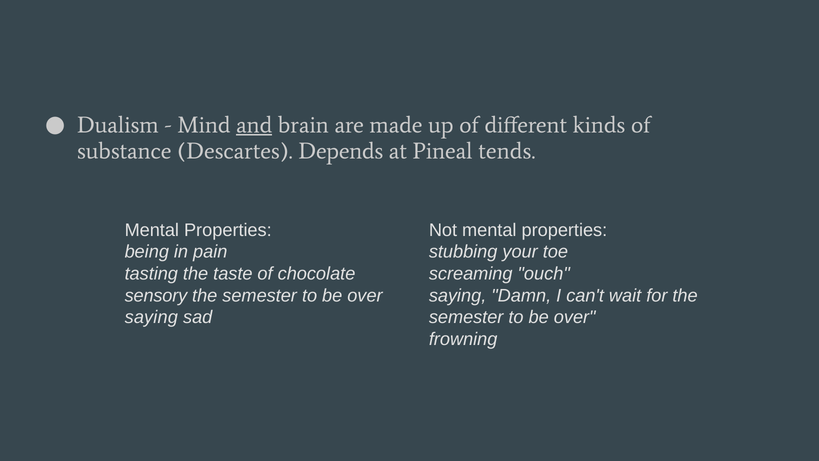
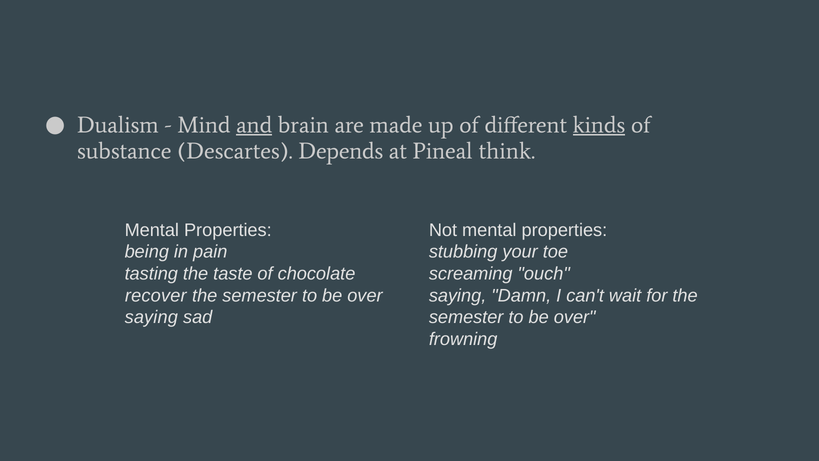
kinds underline: none -> present
tends: tends -> think
sensory: sensory -> recover
